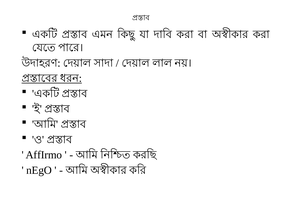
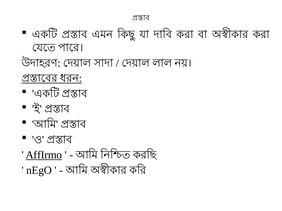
AffIrmo underline: none -> present
